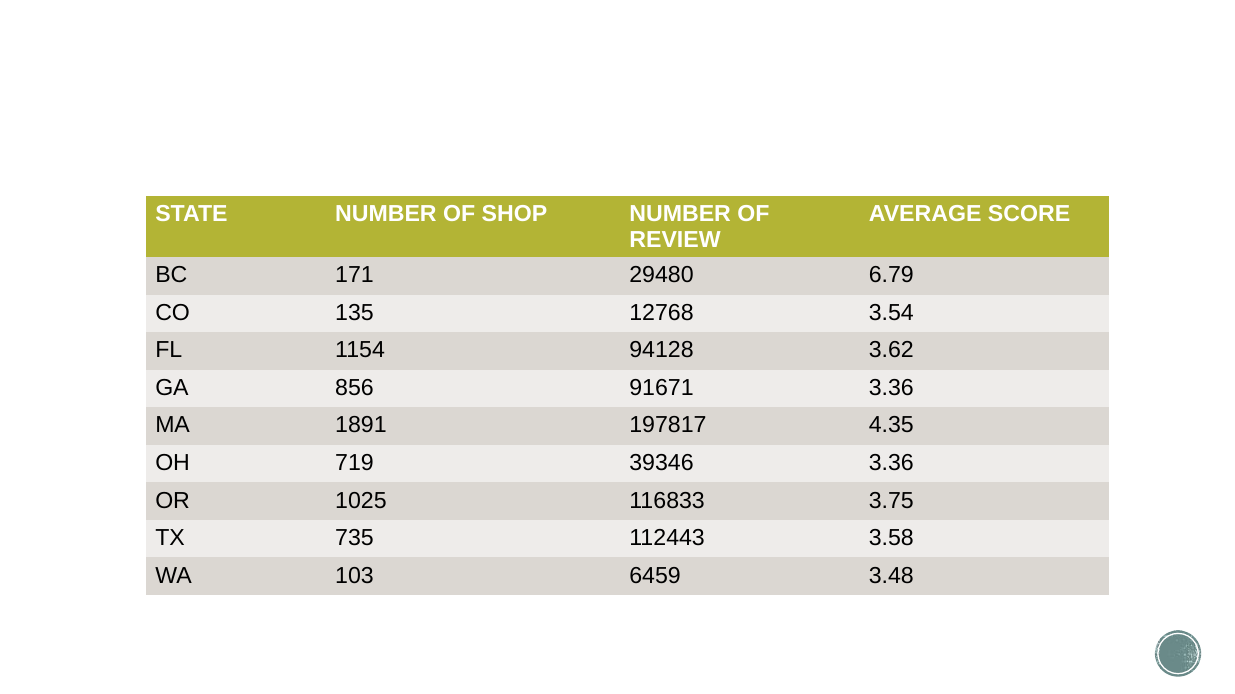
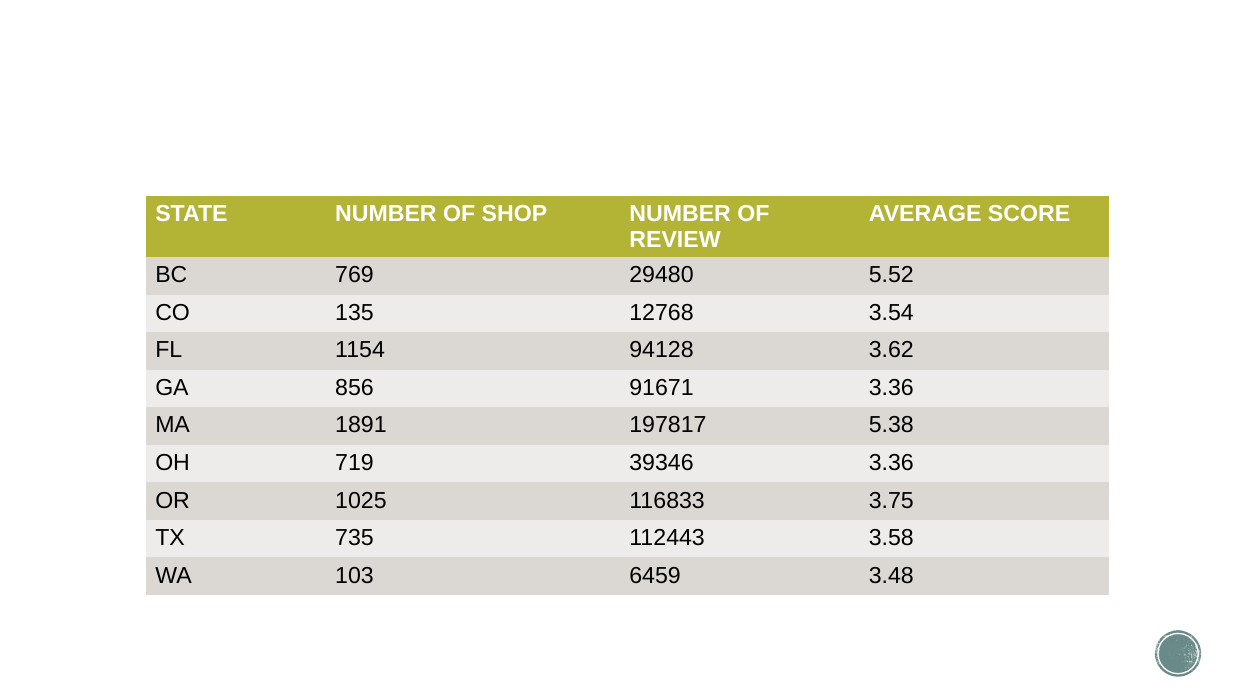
171: 171 -> 769
6.79: 6.79 -> 5.52
4.35: 4.35 -> 5.38
